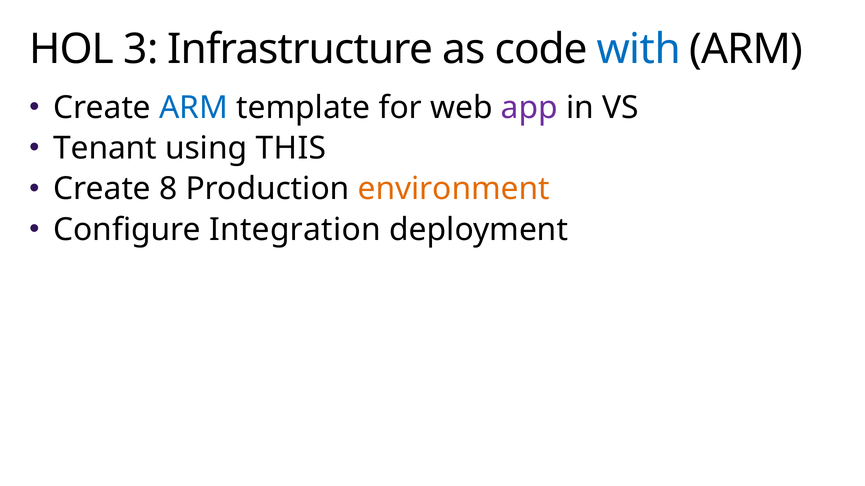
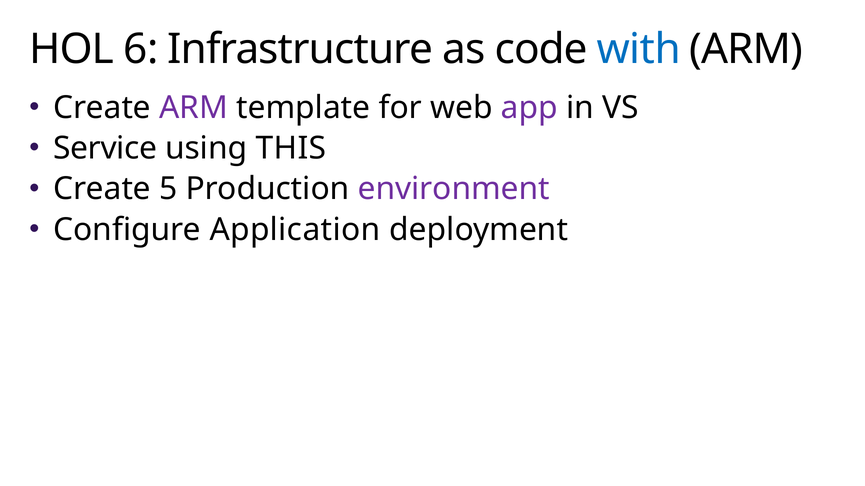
3: 3 -> 6
ARM at (194, 108) colour: blue -> purple
Tenant: Tenant -> Service
8: 8 -> 5
environment colour: orange -> purple
Integration: Integration -> Application
